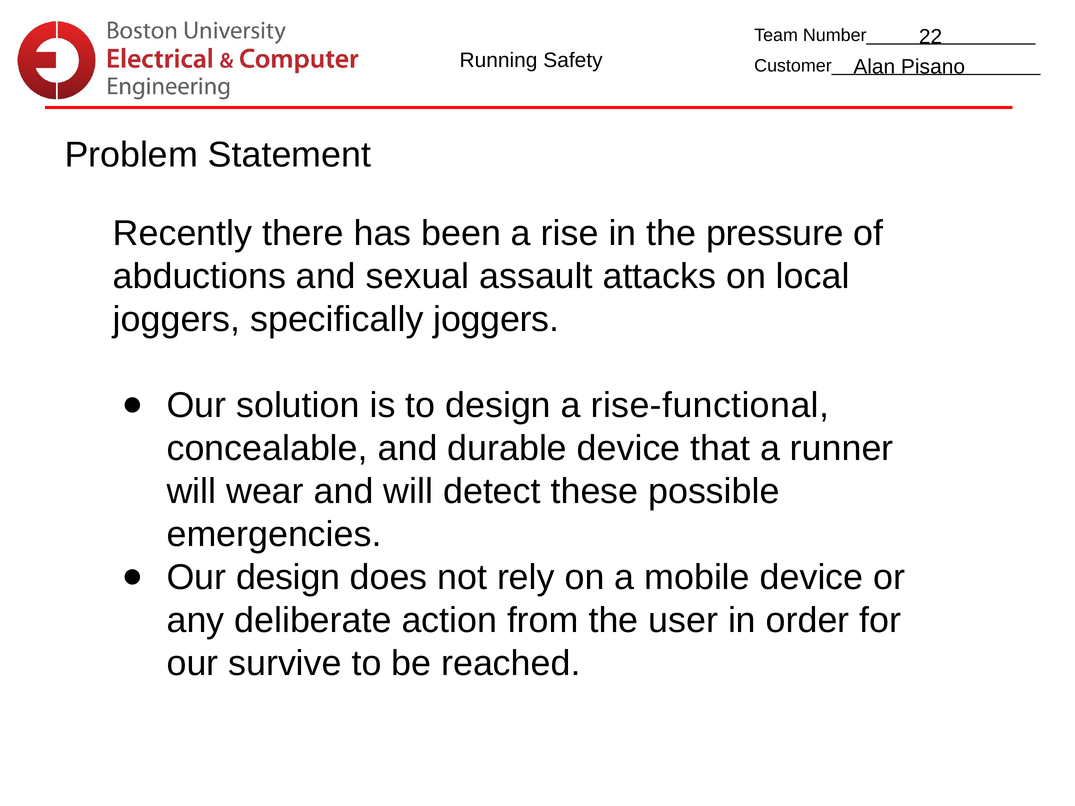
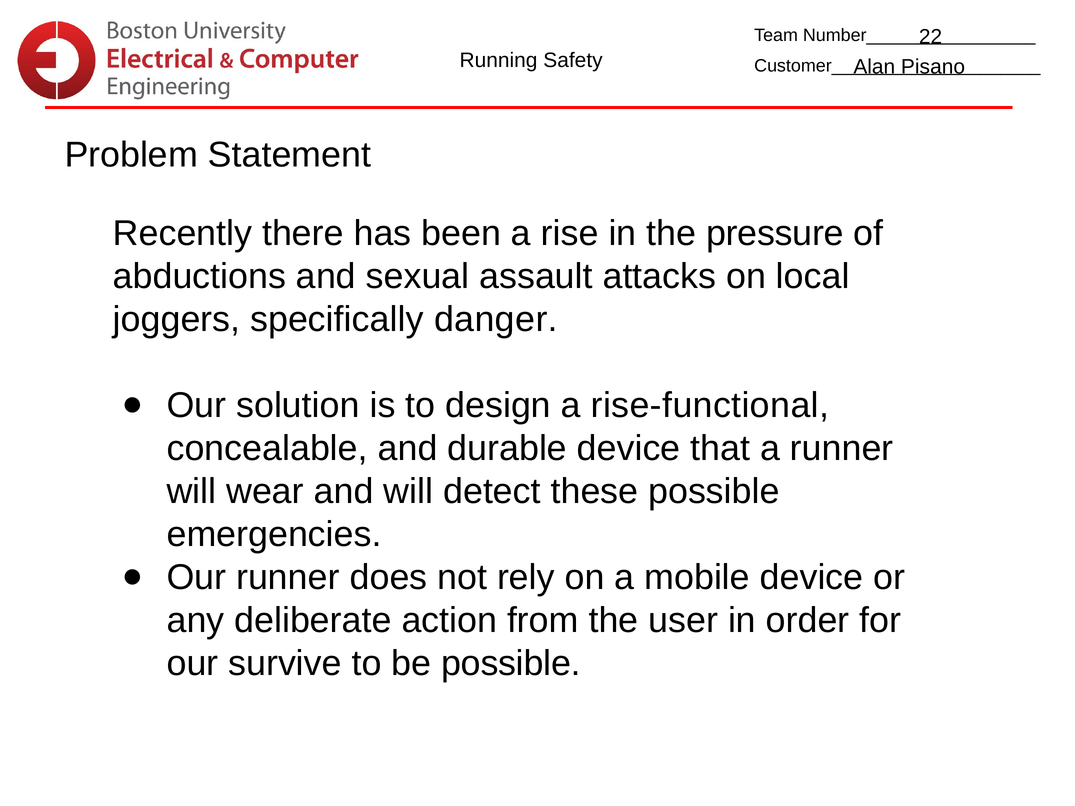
specifically joggers: joggers -> danger
Our design: design -> runner
be reached: reached -> possible
